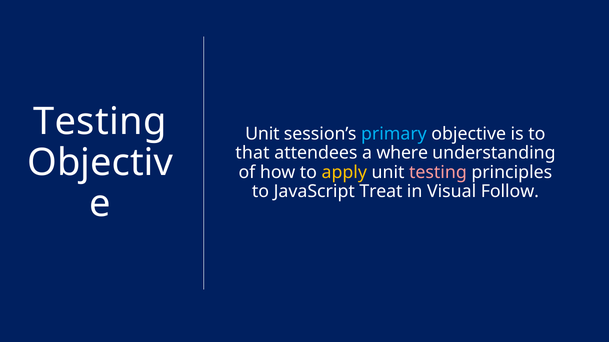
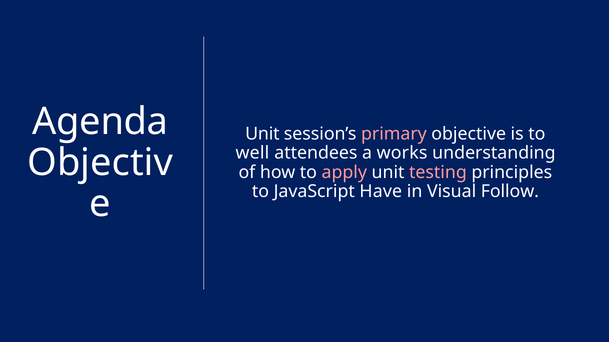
Testing at (100, 122): Testing -> Agenda
primary colour: light blue -> pink
that: that -> well
where: where -> works
apply colour: yellow -> pink
Treat: Treat -> Have
